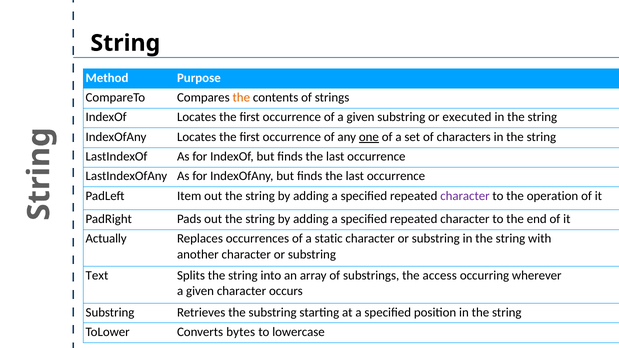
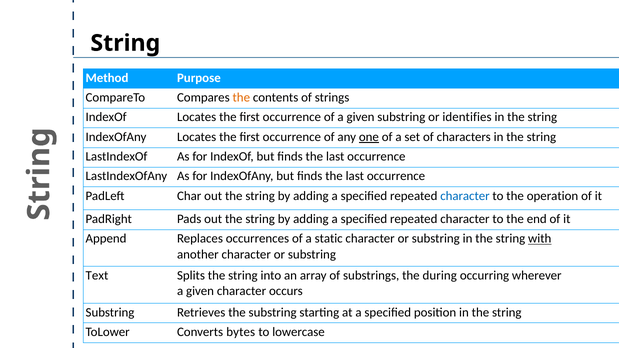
executed: executed -> identifies
Item: Item -> Char
character at (465, 196) colour: purple -> blue
Actually: Actually -> Append
with underline: none -> present
access: access -> during
